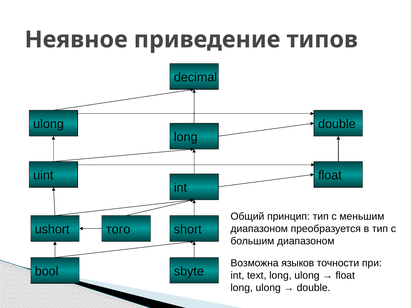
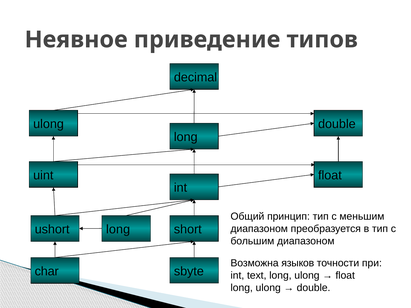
того at (118, 230): того -> long
bool: bool -> char
